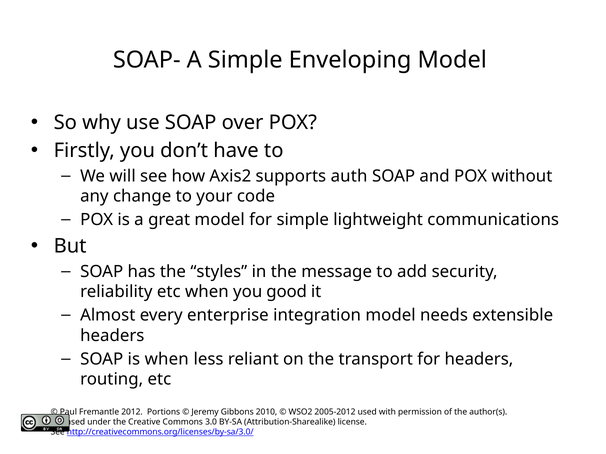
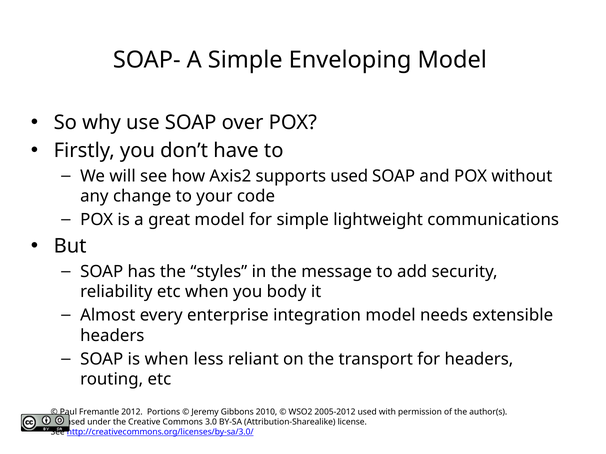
supports auth: auth -> used
good: good -> body
